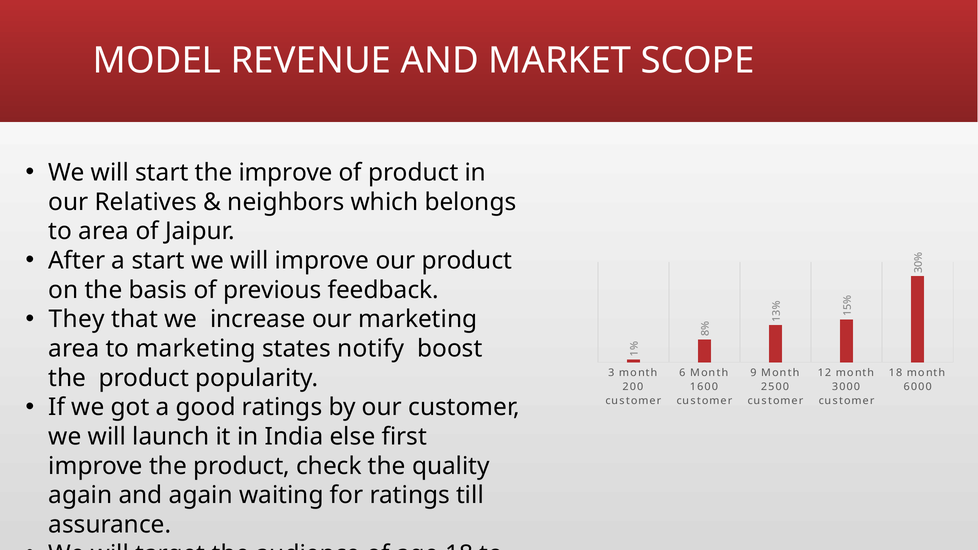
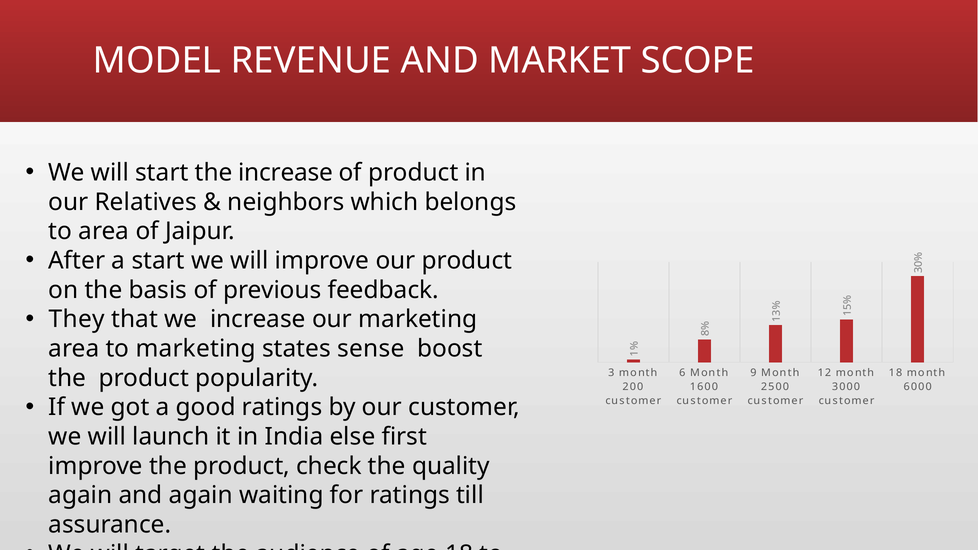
the improve: improve -> increase
notify: notify -> sense
